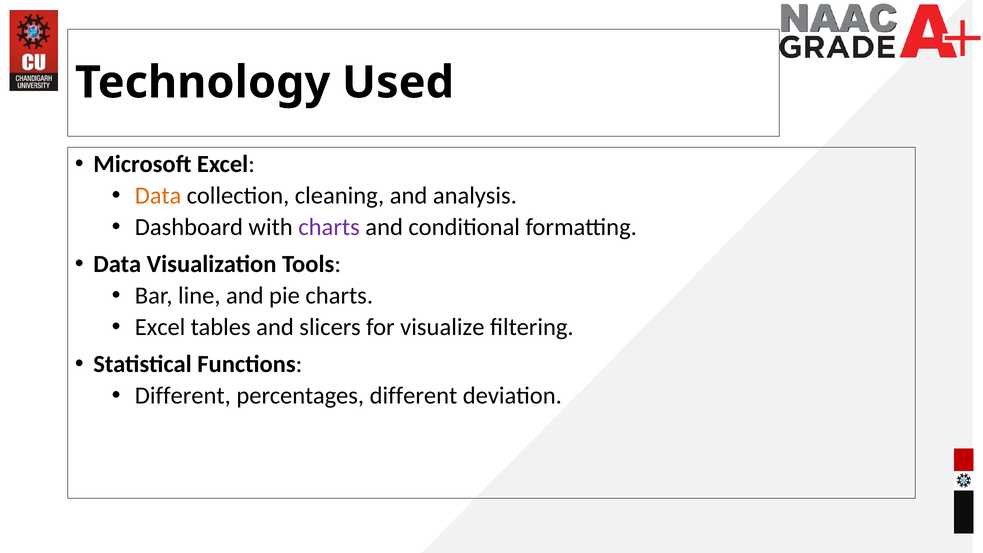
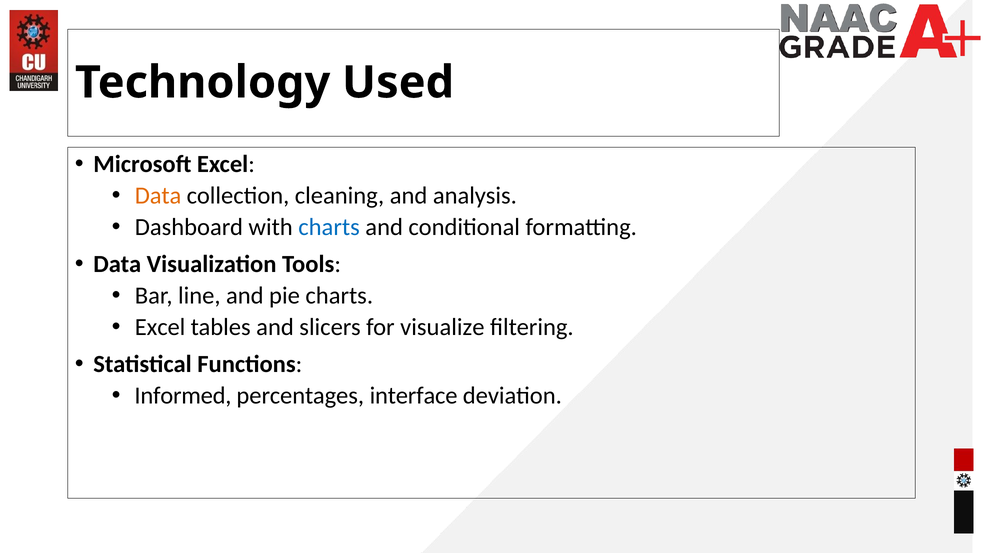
charts at (329, 227) colour: purple -> blue
Different at (183, 396): Different -> Informed
percentages different: different -> interface
